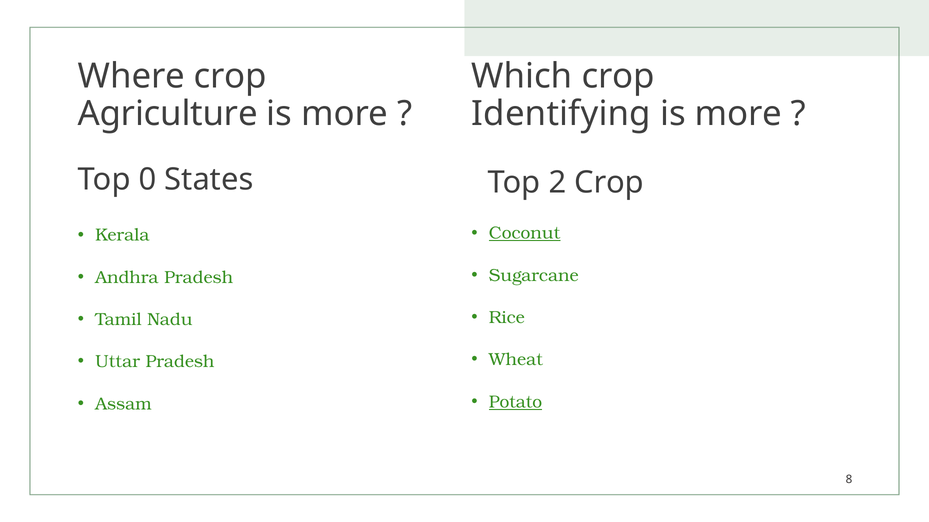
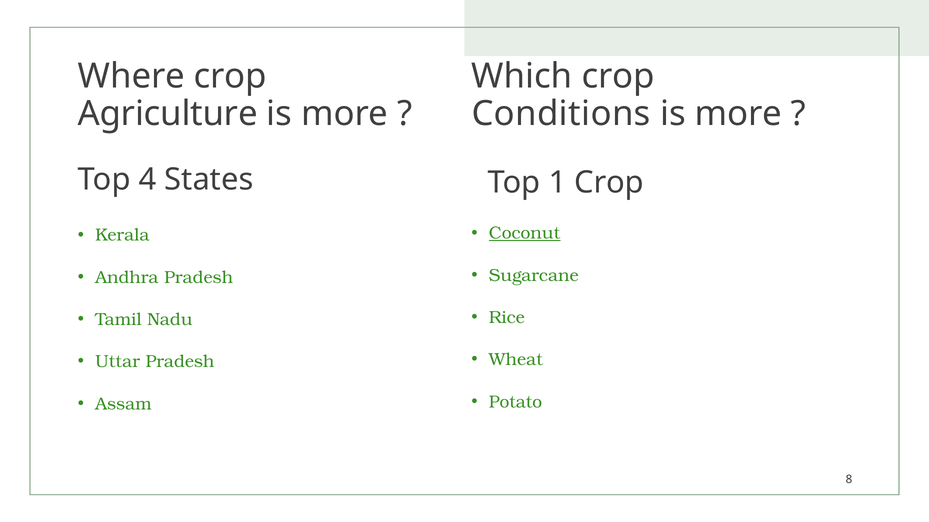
Identifying: Identifying -> Conditions
0: 0 -> 4
2: 2 -> 1
Potato underline: present -> none
